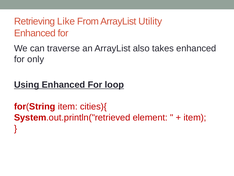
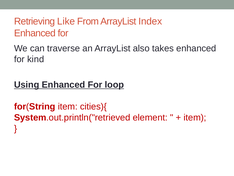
Utility: Utility -> Index
only: only -> kind
